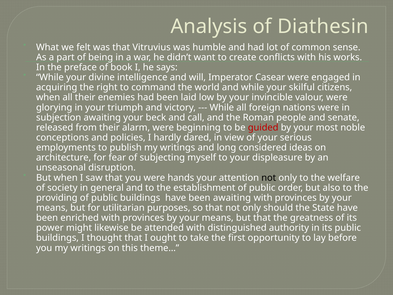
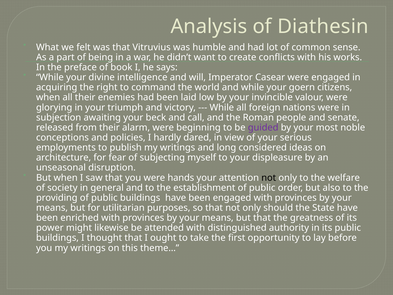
skilful: skilful -> goern
guided colour: red -> purple
been awaiting: awaiting -> engaged
